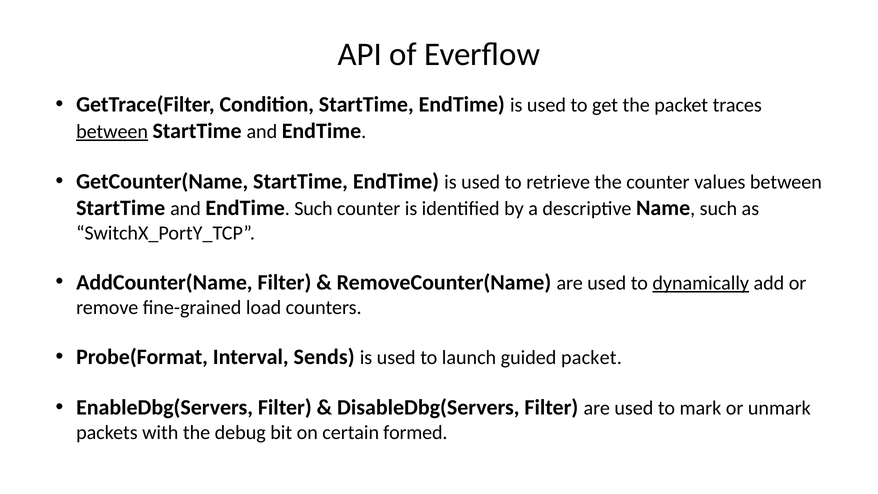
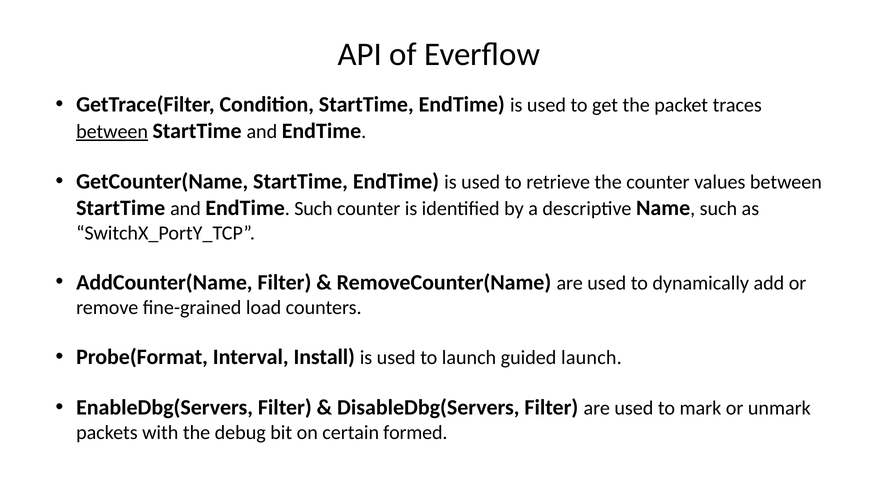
dynamically underline: present -> none
Sends: Sends -> Install
guided packet: packet -> launch
